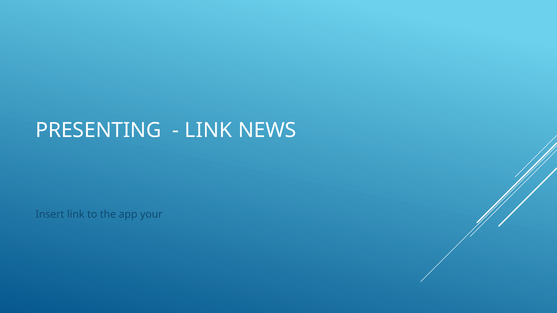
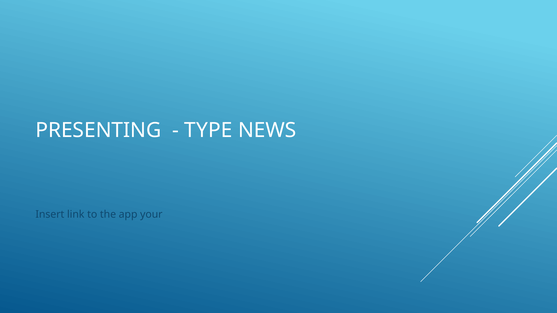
LINK at (208, 131): LINK -> TYPE
